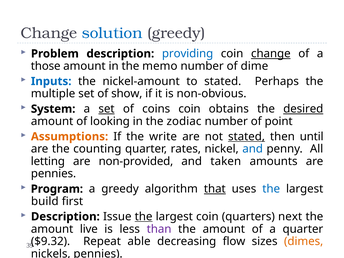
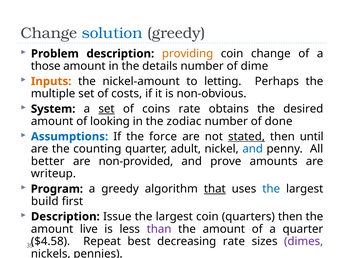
providing colour: blue -> orange
change at (271, 54) underline: present -> none
memo: memo -> details
Inputs colour: blue -> orange
to stated: stated -> letting
show: show -> costs
coins coin: coin -> rate
desired underline: present -> none
point: point -> done
Assumptions colour: orange -> blue
write: write -> force
rates: rates -> adult
letting: letting -> better
taken: taken -> prove
pennies at (53, 174): pennies -> writeup
the at (144, 217) underline: present -> none
quarters next: next -> then
$9.32: $9.32 -> $4.58
able: able -> best
decreasing flow: flow -> rate
dimes colour: orange -> purple
